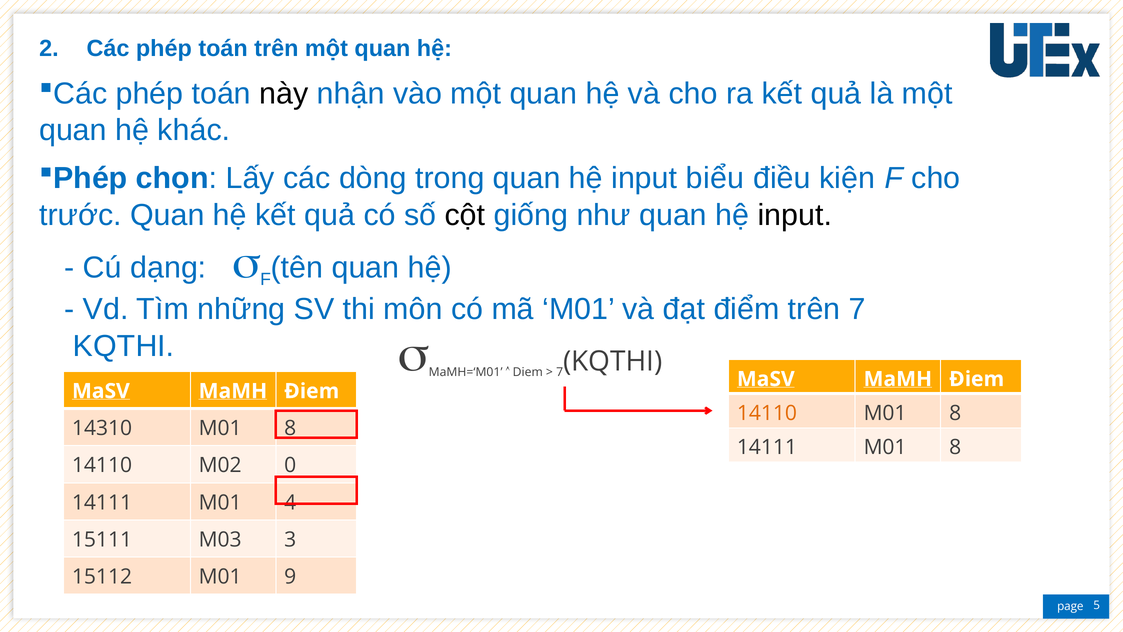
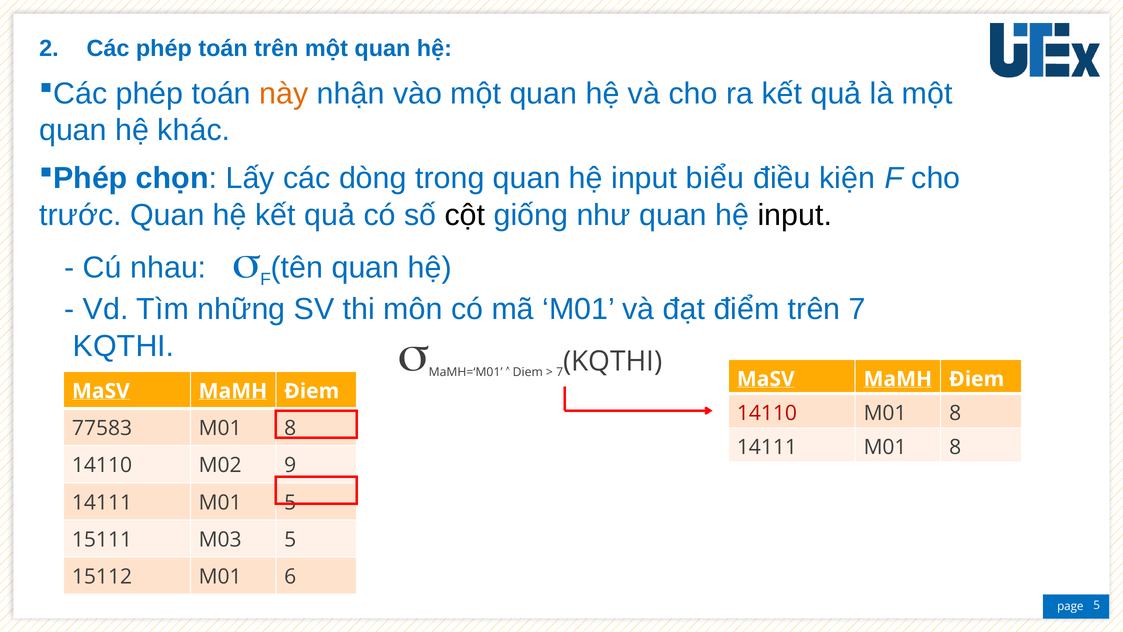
này colour: black -> orange
dạng: dạng -> nhau
14110 at (767, 413) colour: orange -> red
14310: 14310 -> 77583
0: 0 -> 9
M01 4: 4 -> 5
M03 3: 3 -> 5
9: 9 -> 6
